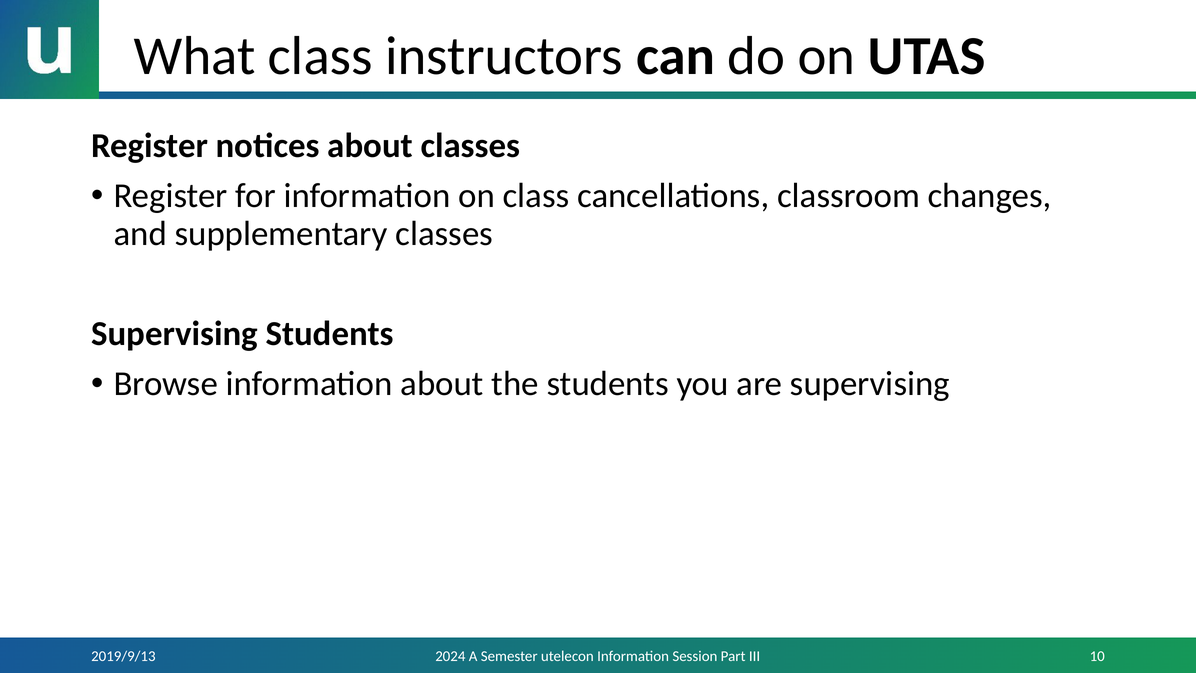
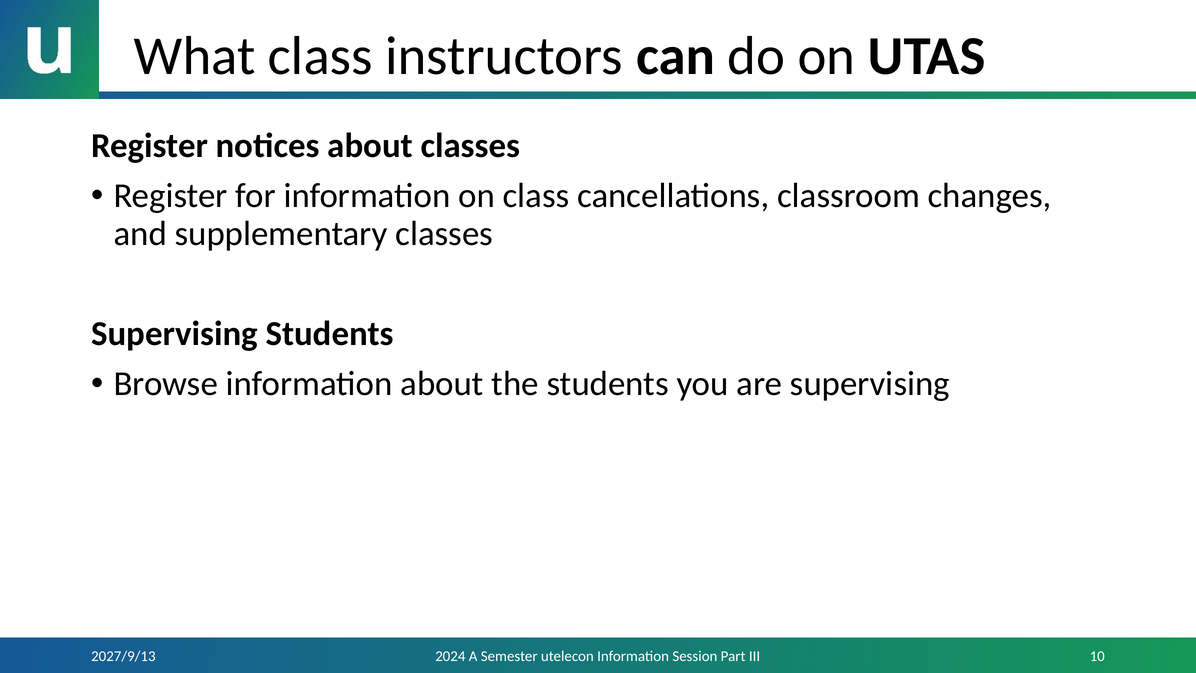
2019/9/13: 2019/9/13 -> 2027/9/13
